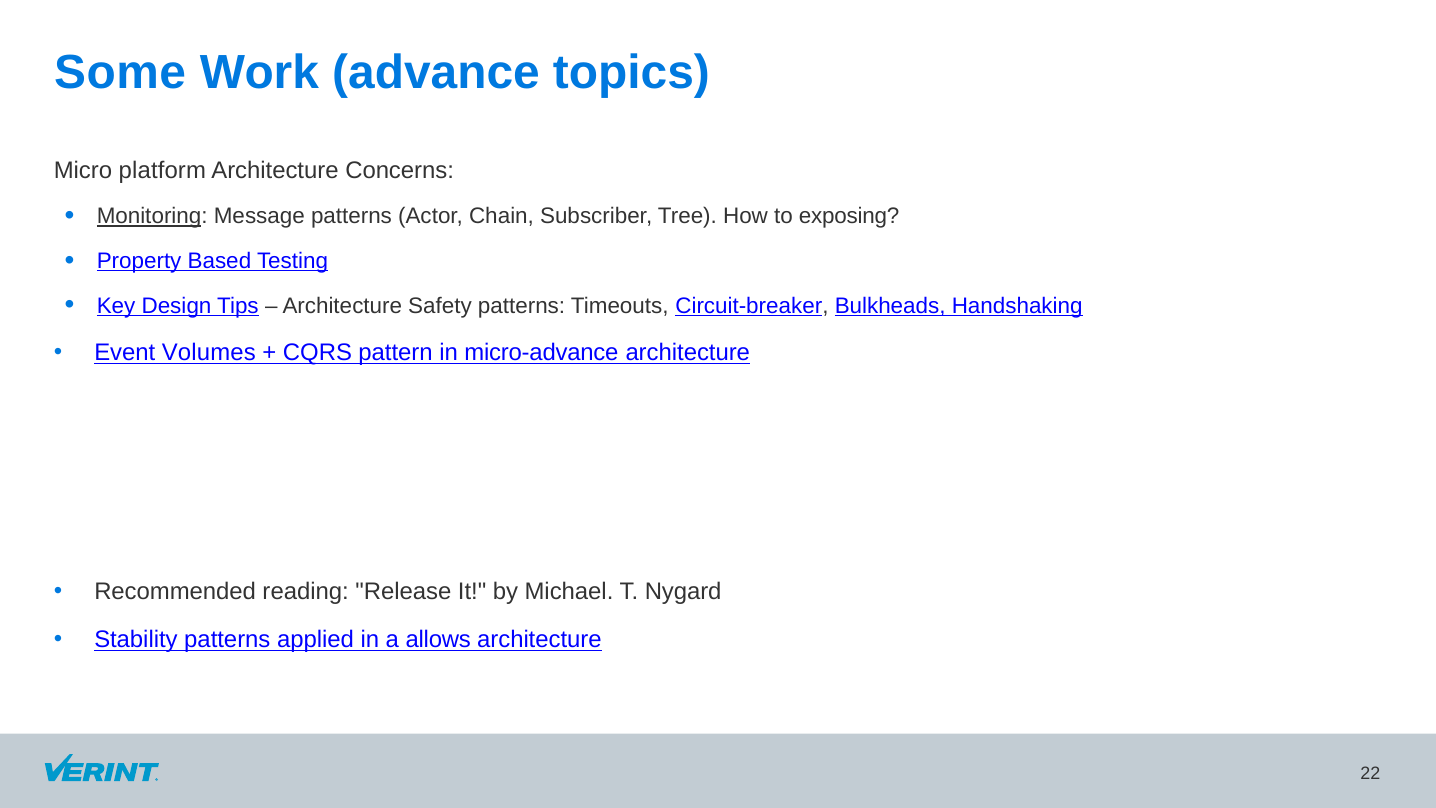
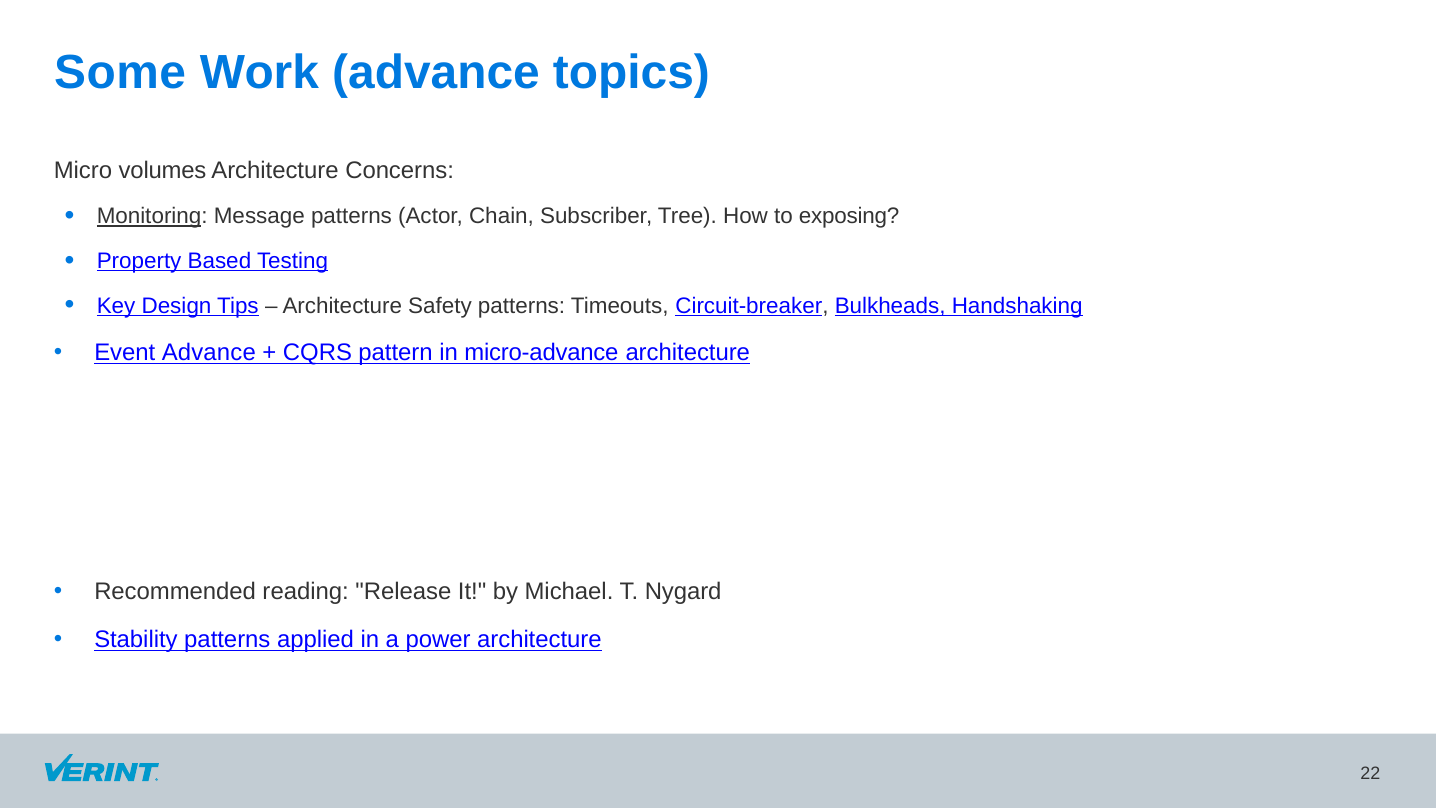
platform: platform -> volumes
Event Volumes: Volumes -> Advance
allows: allows -> power
